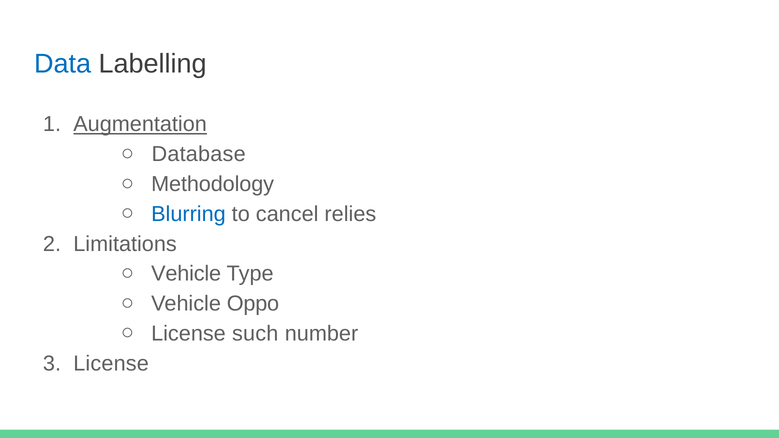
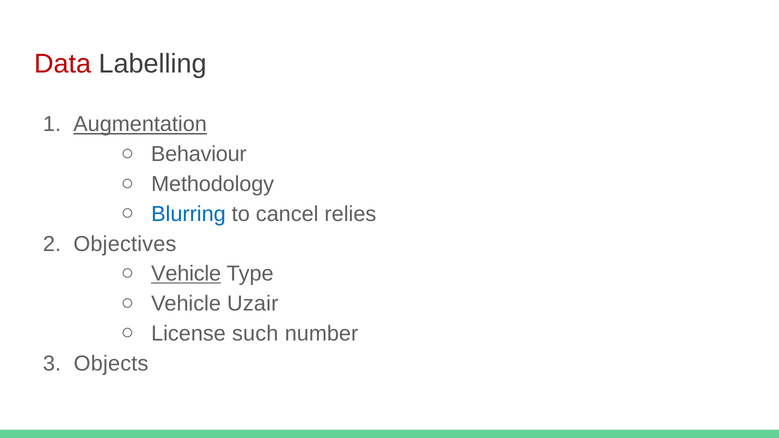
Data colour: blue -> red
Database: Database -> Behaviour
Limitations: Limitations -> Objectives
Vehicle at (186, 274) underline: none -> present
Oppo: Oppo -> Uzair
License at (111, 364): License -> Objects
